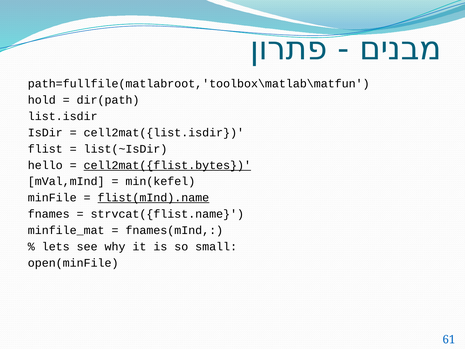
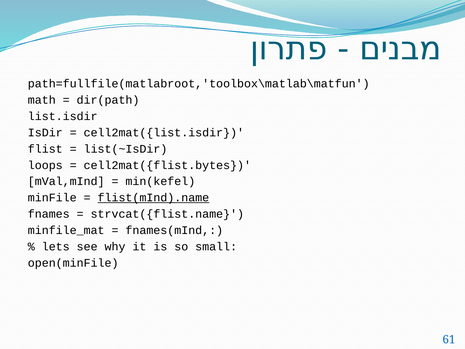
hold: hold -> math
hello: hello -> loops
cell2mat({flist.bytes underline: present -> none
